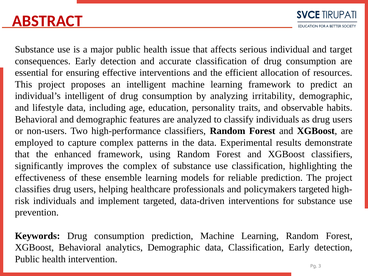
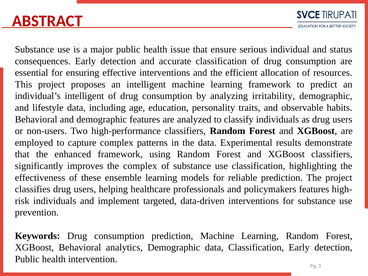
affects: affects -> ensure
target: target -> status
policymakers targeted: targeted -> features
